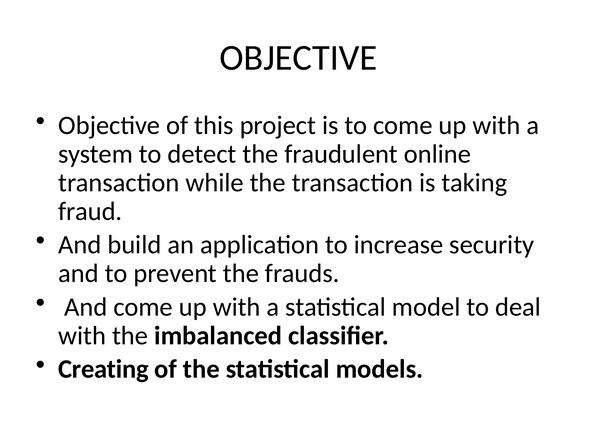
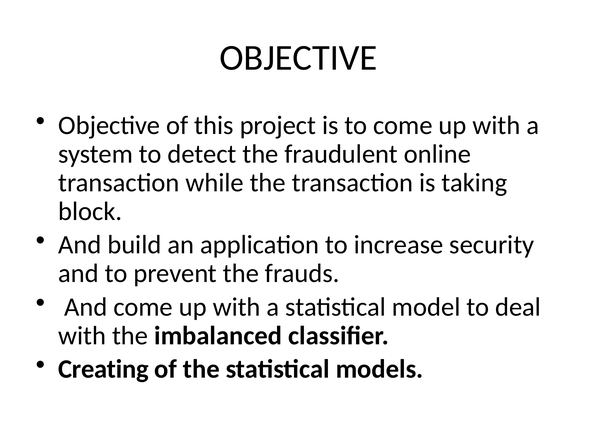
fraud: fraud -> block
